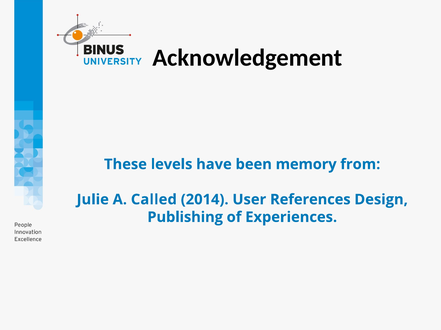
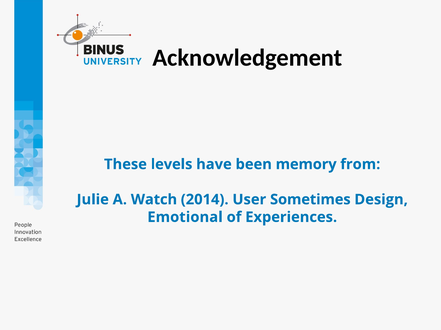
Called: Called -> Watch
References: References -> Sometimes
Publishing: Publishing -> Emotional
